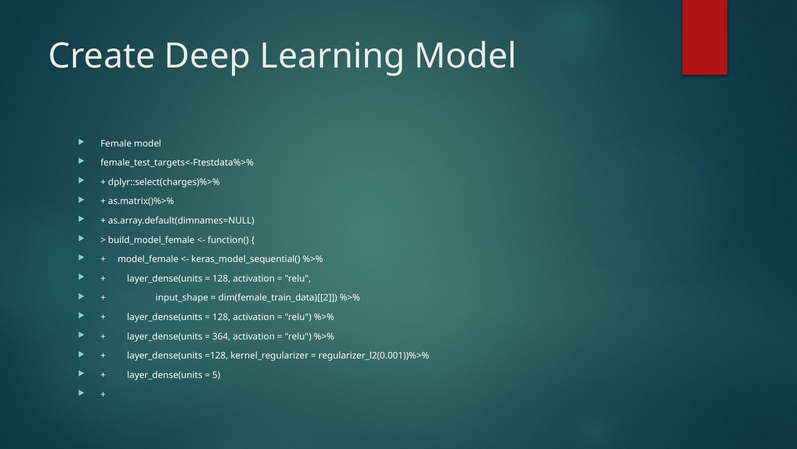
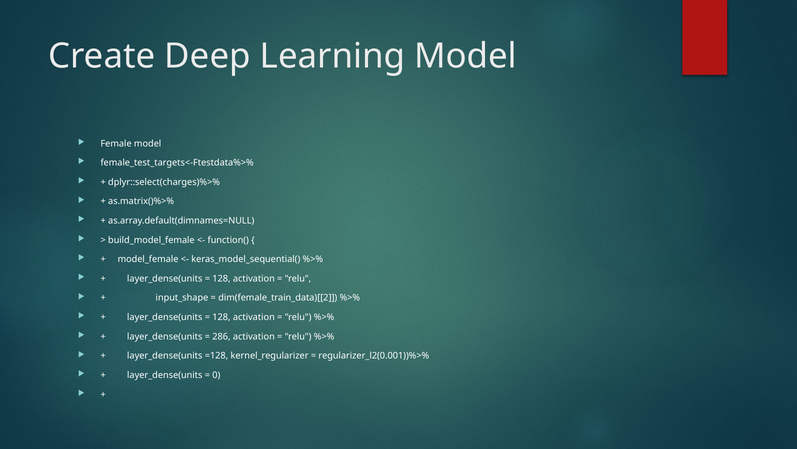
364: 364 -> 286
5: 5 -> 0
